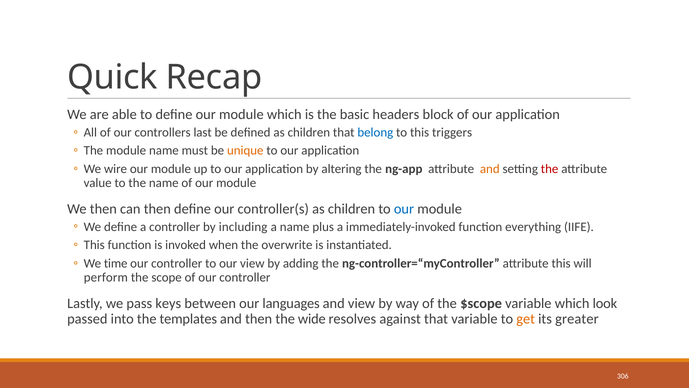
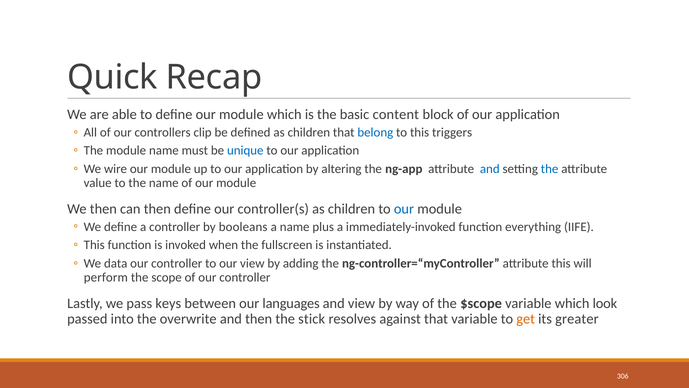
headers: headers -> content
last: last -> clip
unique colour: orange -> blue
and at (490, 169) colour: orange -> blue
the at (550, 169) colour: red -> blue
including: including -> booleans
overwrite: overwrite -> fullscreen
time: time -> data
templates: templates -> overwrite
wide: wide -> stick
